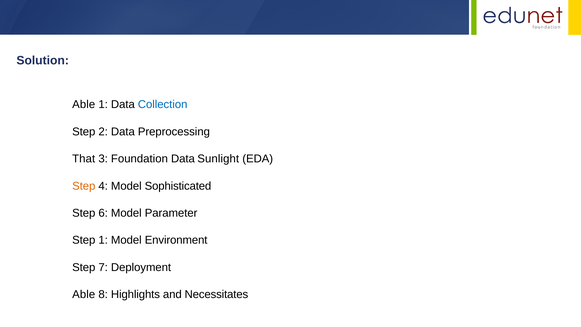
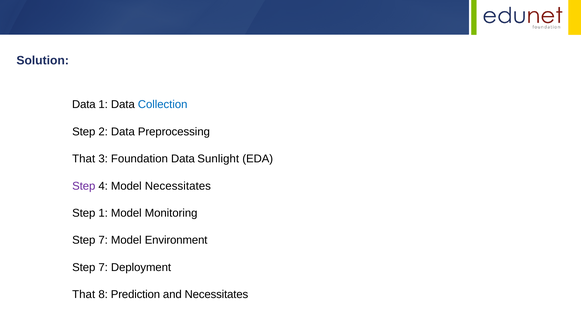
Able at (84, 105): Able -> Data
Step at (84, 186) colour: orange -> purple
Model Sophisticated: Sophisticated -> Necessitates
Step 6: 6 -> 1
Parameter: Parameter -> Monitoring
1 at (103, 240): 1 -> 7
Able at (84, 294): Able -> That
Highlights: Highlights -> Prediction
